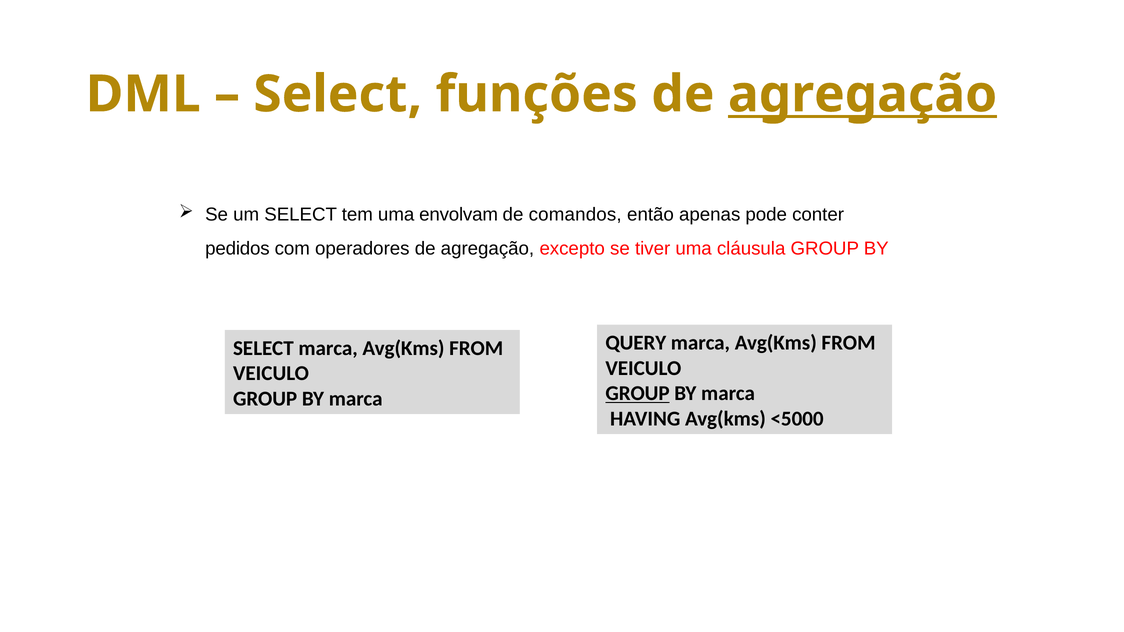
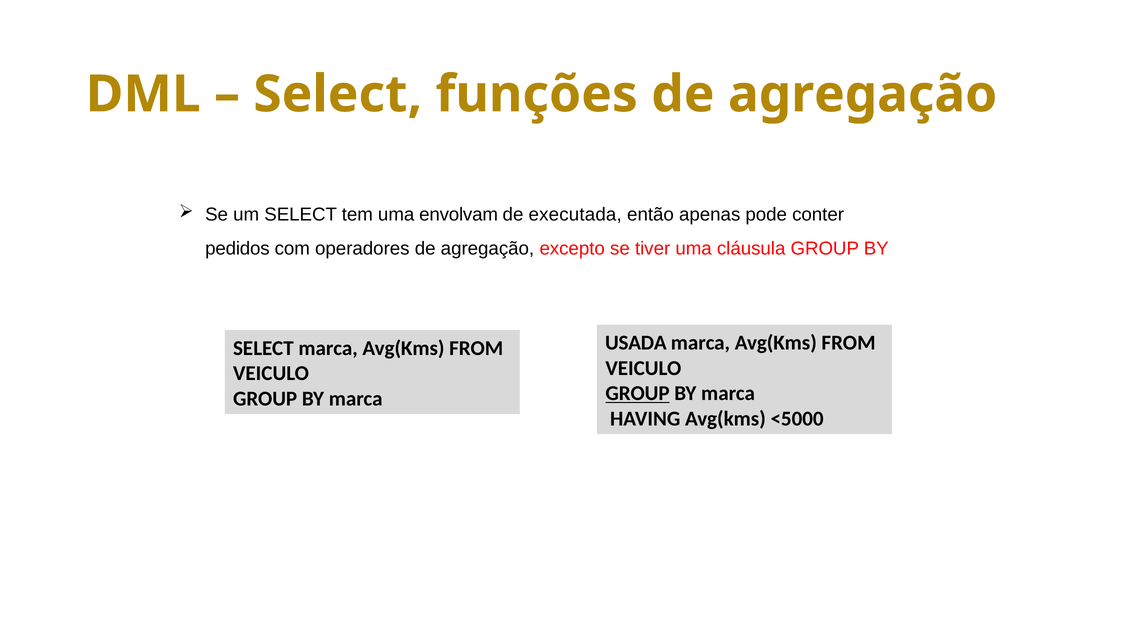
agregação at (863, 94) underline: present -> none
comandos: comandos -> executada
QUERY: QUERY -> USADA
